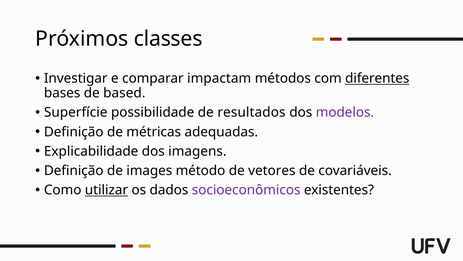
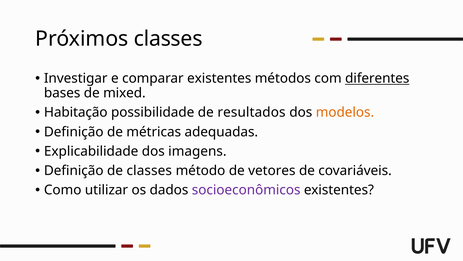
comparar impactam: impactam -> existentes
based: based -> mixed
Superfície: Superfície -> Habitação
modelos colour: purple -> orange
de images: images -> classes
utilizar underline: present -> none
